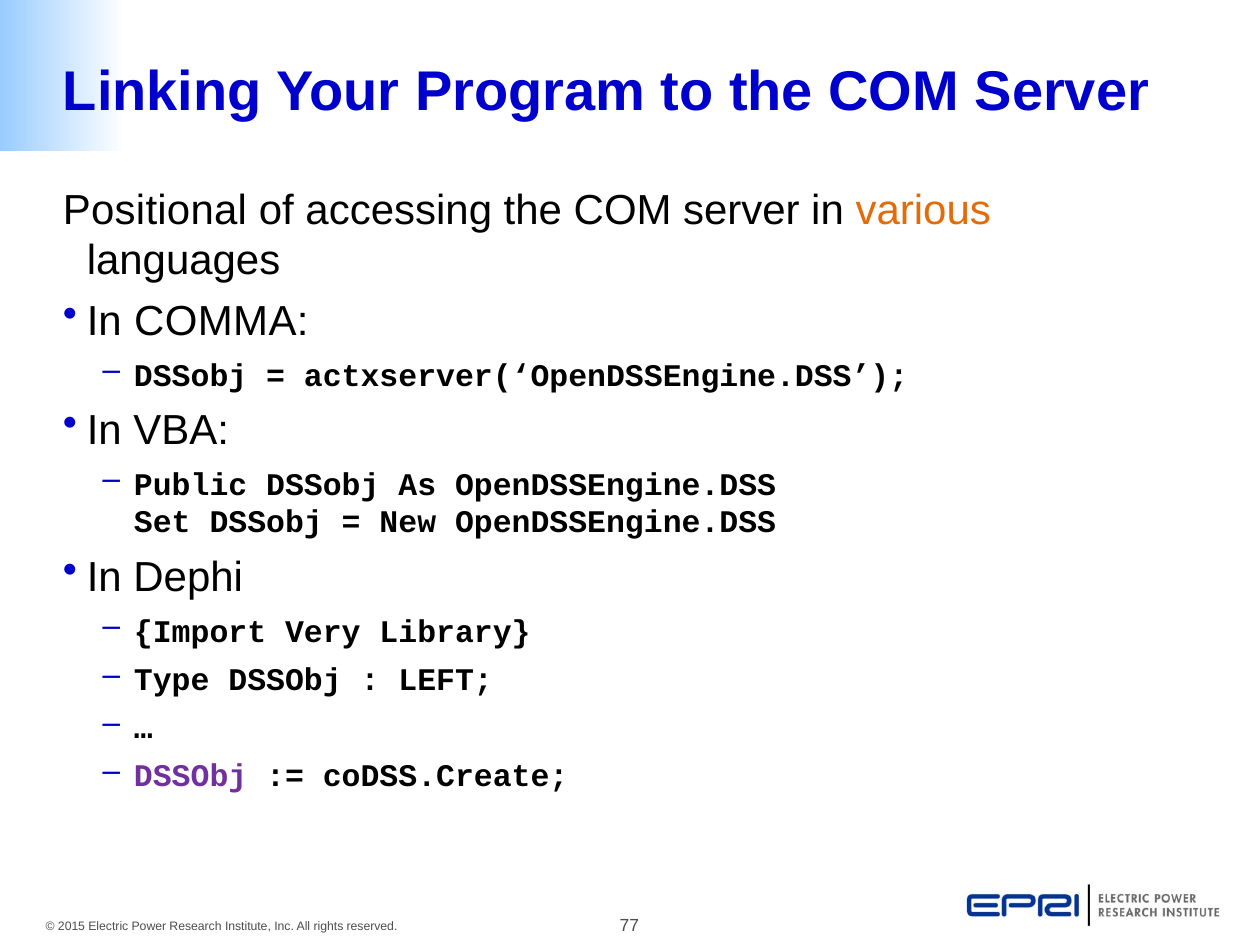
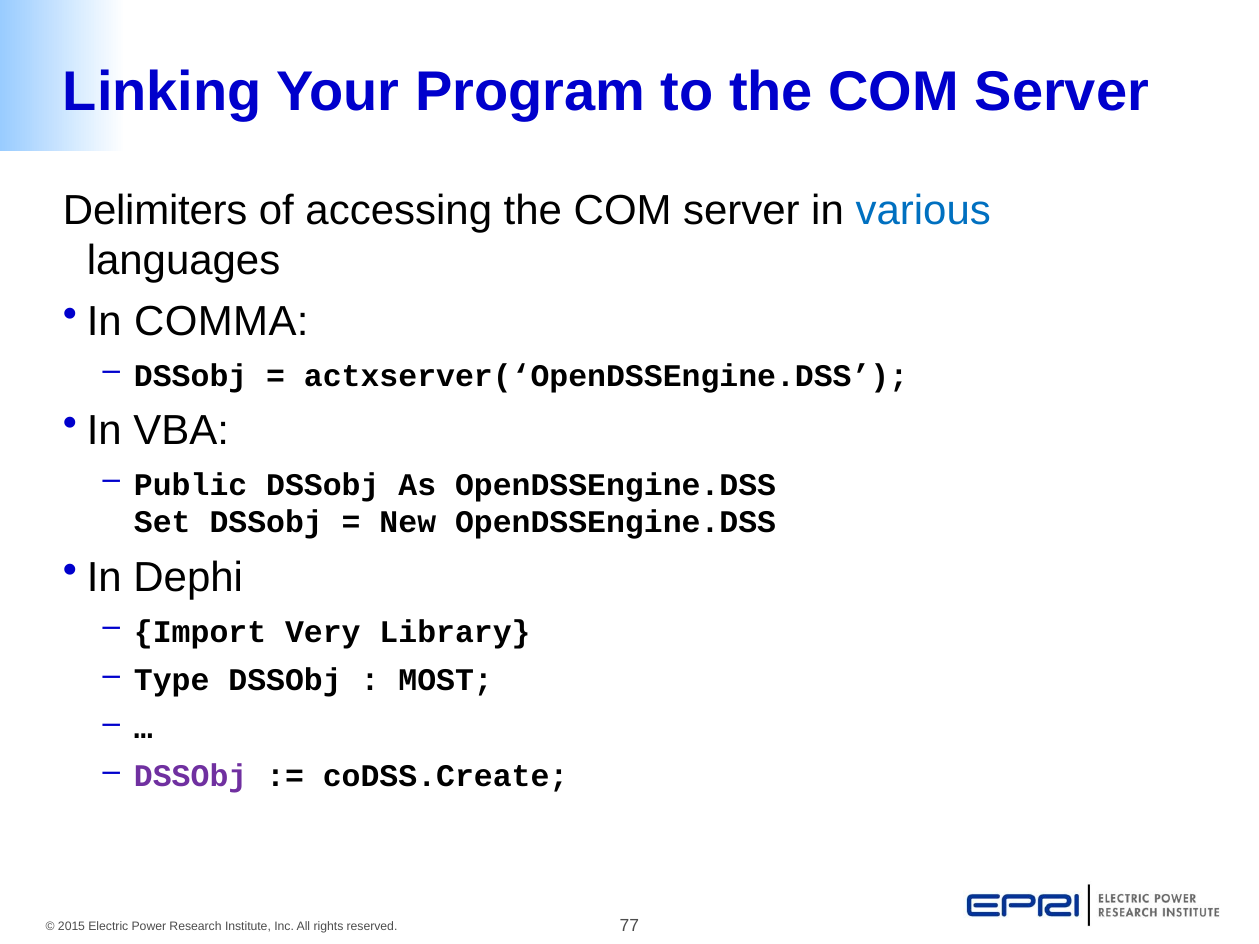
Positional: Positional -> Delimiters
various colour: orange -> blue
LEFT: LEFT -> MOST
